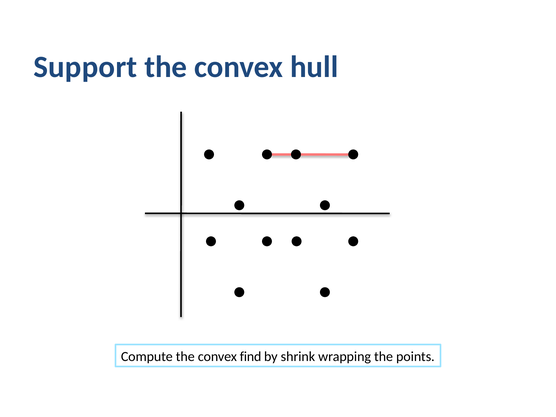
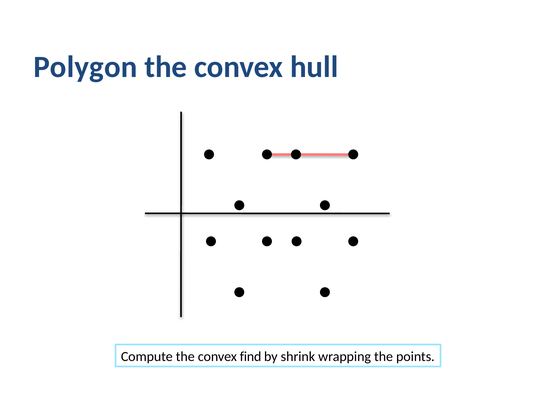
Support: Support -> Polygon
